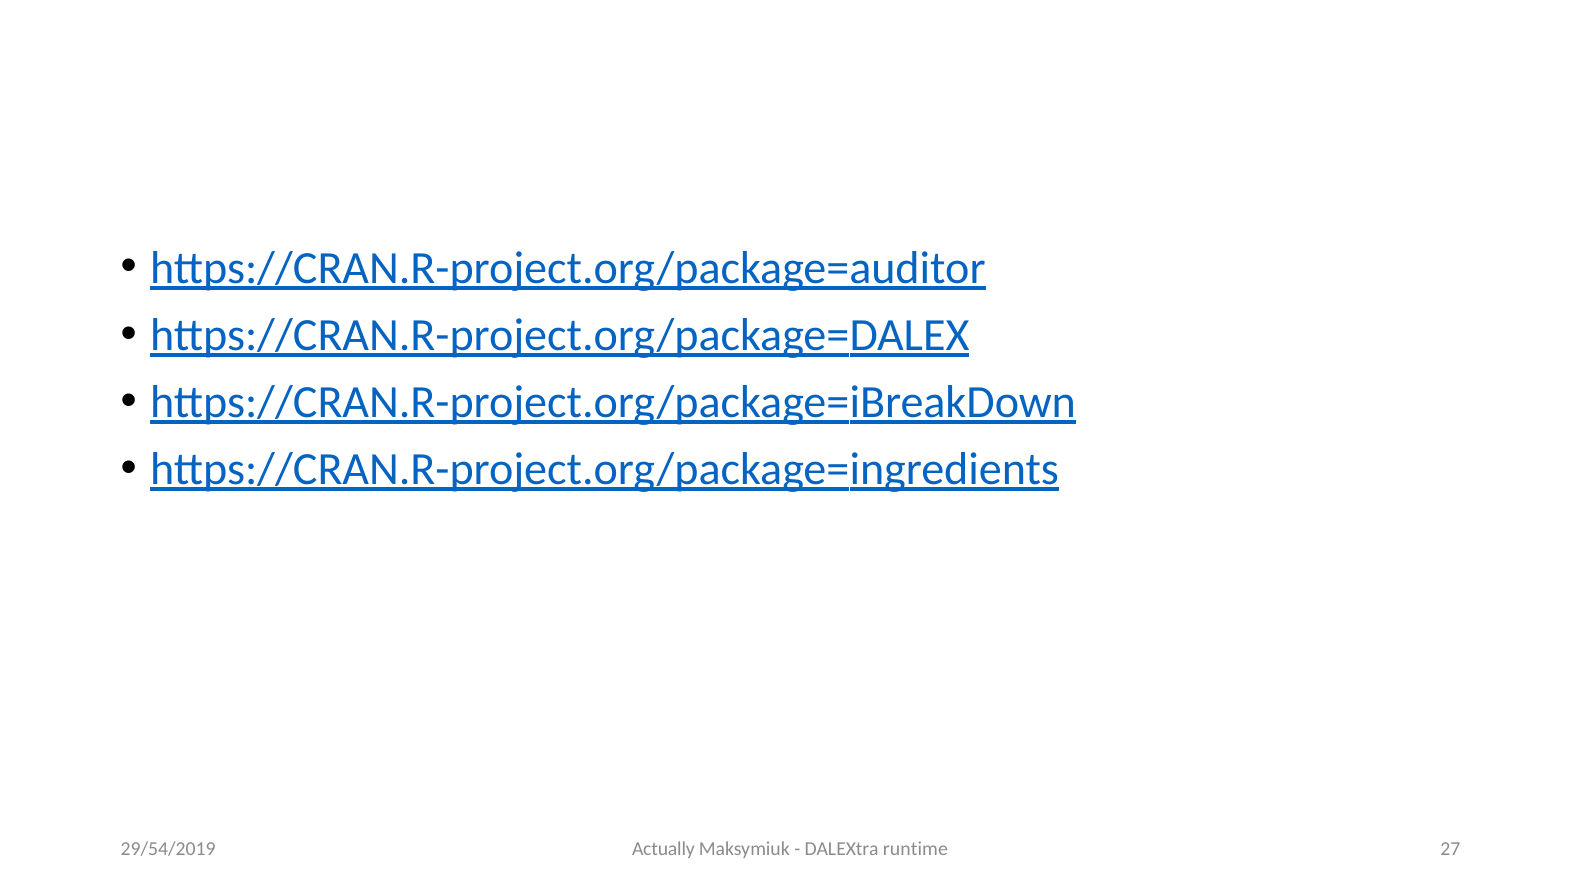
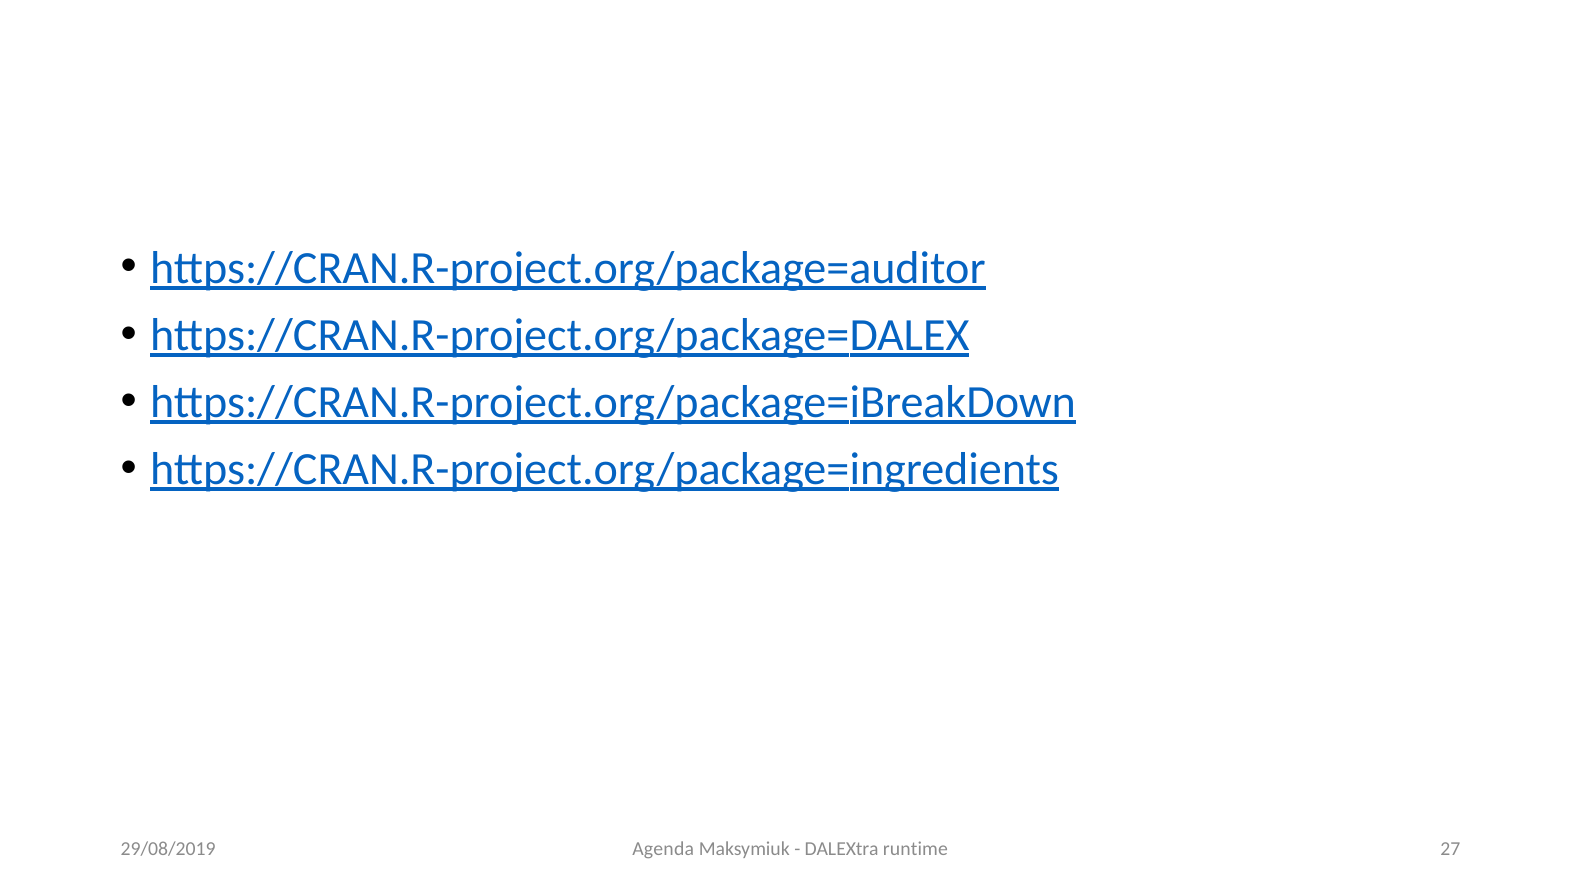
Actually: Actually -> Agenda
29/54/2019: 29/54/2019 -> 29/08/2019
